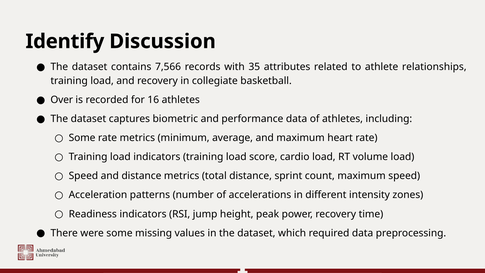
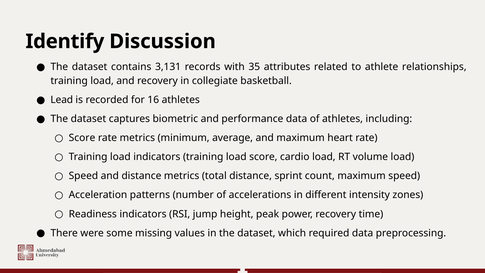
7,566: 7,566 -> 3,131
Over: Over -> Lead
Some at (82, 138): Some -> Score
